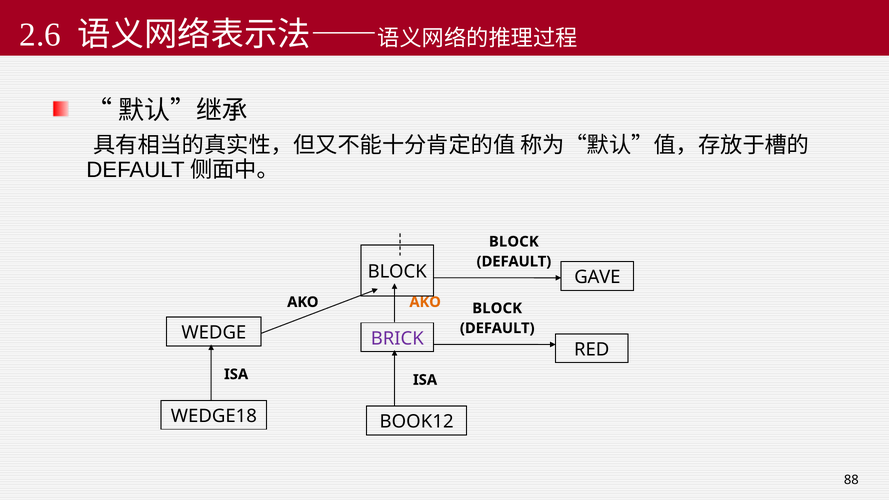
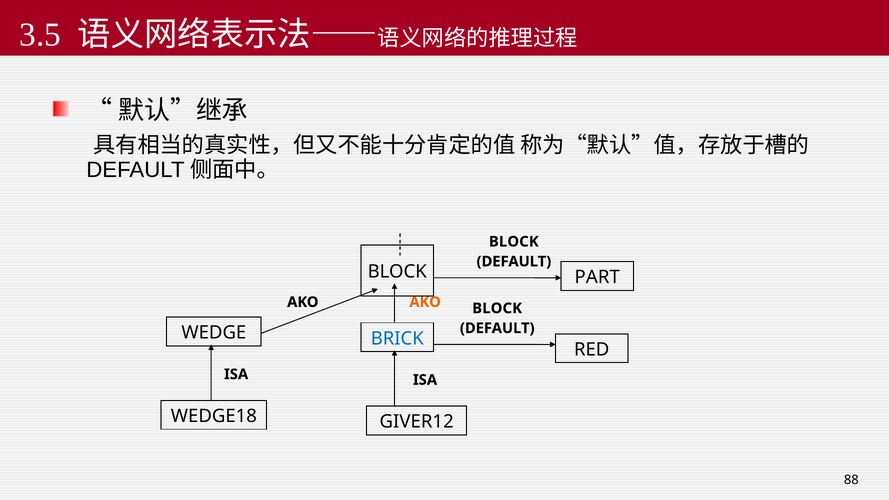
2.6: 2.6 -> 3.5
GAVE: GAVE -> PART
BRICK colour: purple -> blue
BOOK12: BOOK12 -> GIVER12
